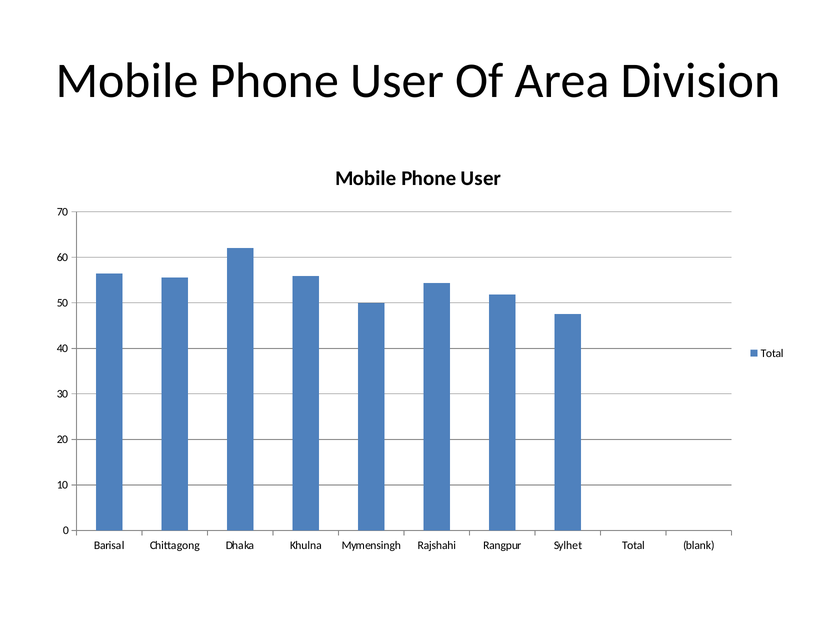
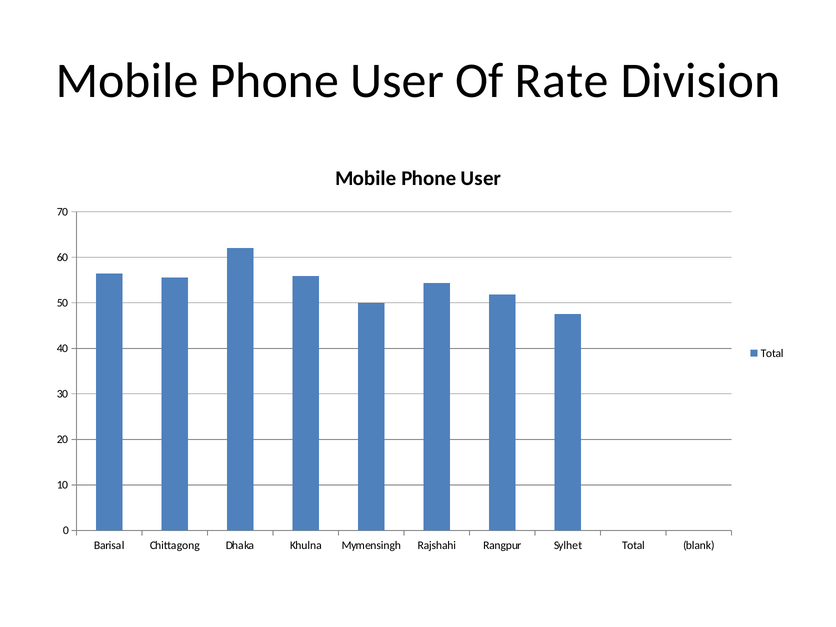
Area: Area -> Rate
